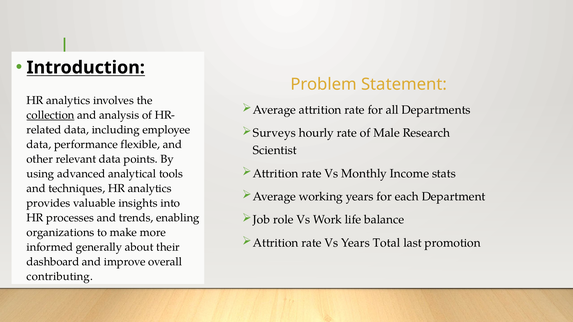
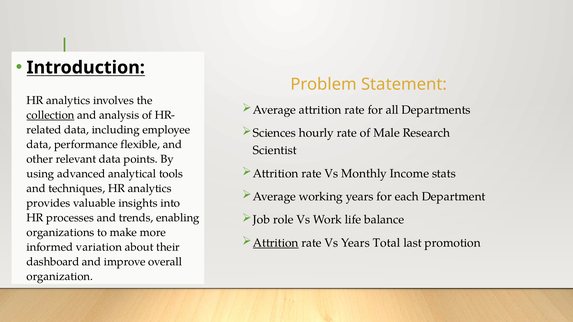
Surveys: Surveys -> Sciences
Attrition at (276, 243) underline: none -> present
generally: generally -> variation
contributing: contributing -> organization
